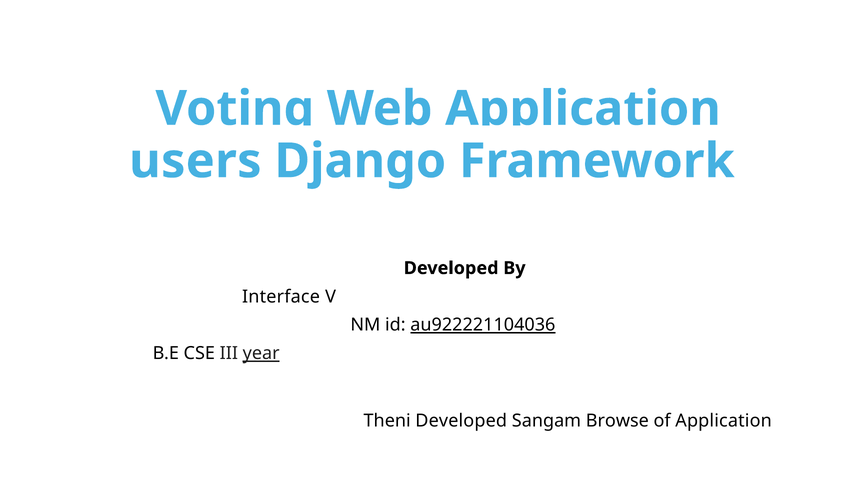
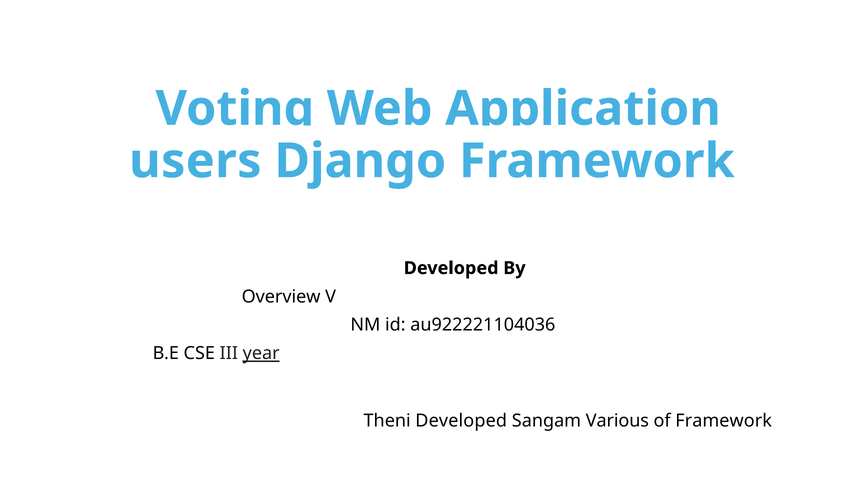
Interface: Interface -> Overview
au922221104036 underline: present -> none
Browse: Browse -> Various
of Application: Application -> Framework
